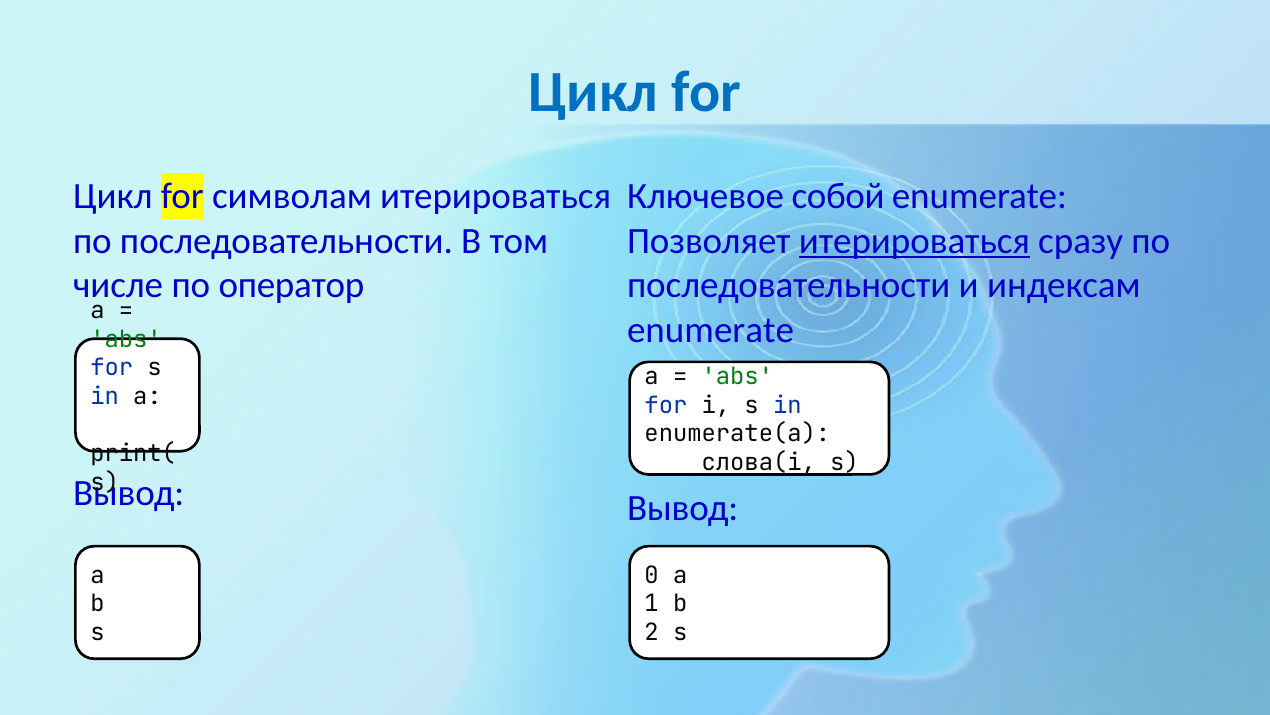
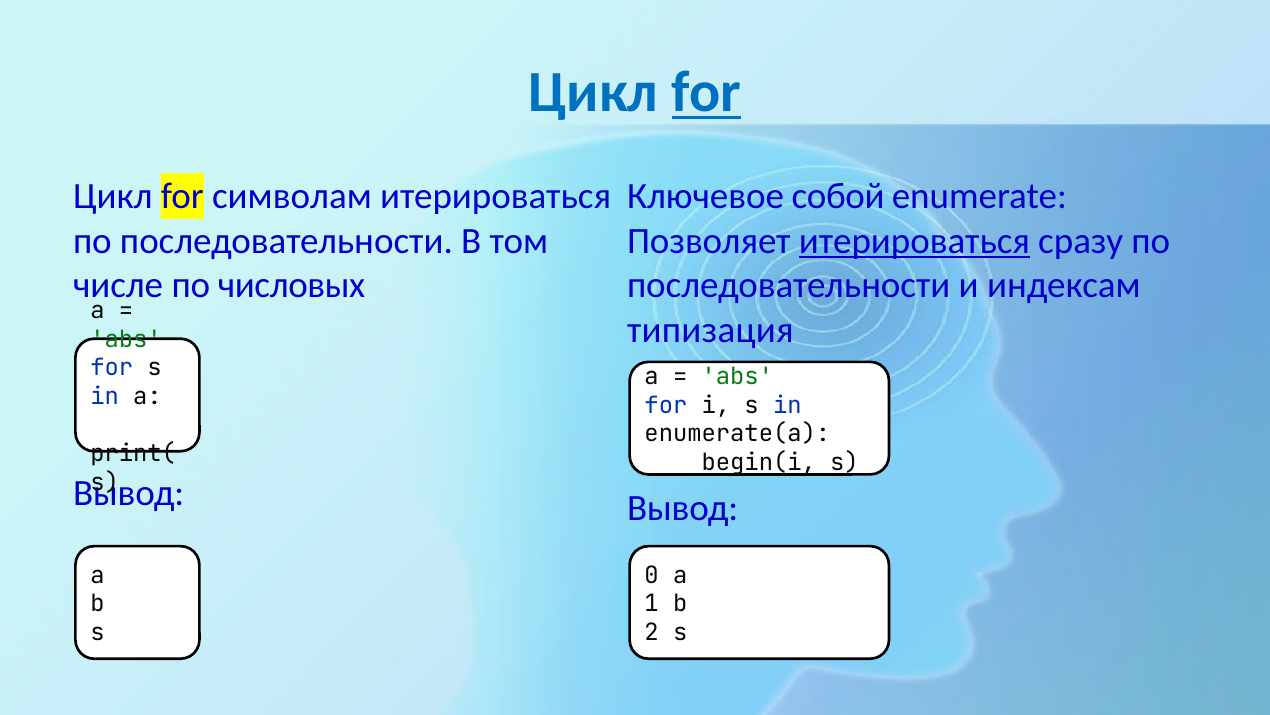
for at (707, 92) underline: none -> present
оператор: оператор -> числовых
enumerate at (710, 330): enumerate -> типизация
слова(i: слова(i -> begin(i
